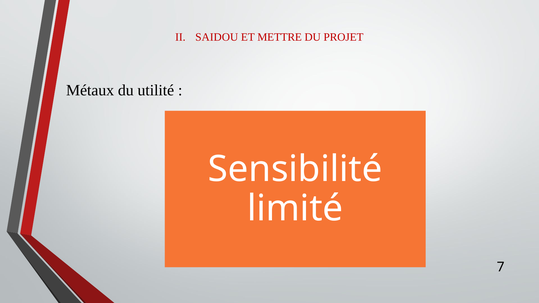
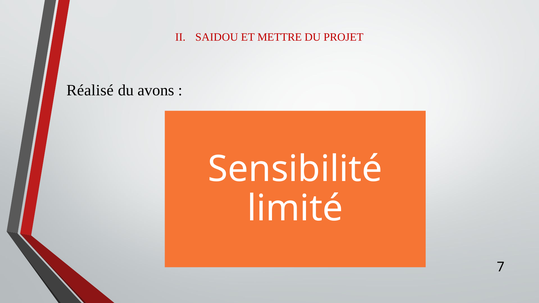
Métaux: Métaux -> Réalisé
utilité: utilité -> avons
